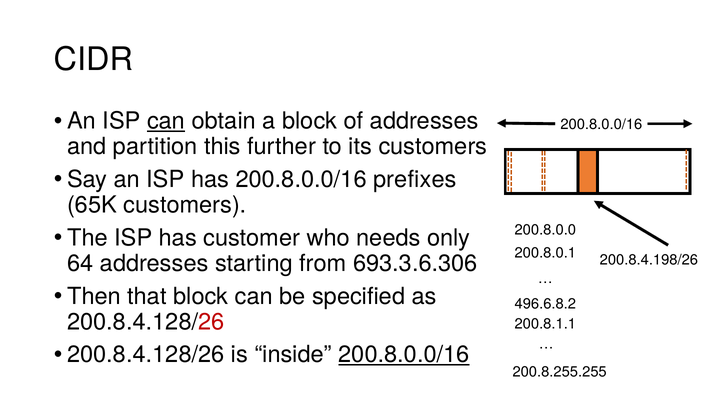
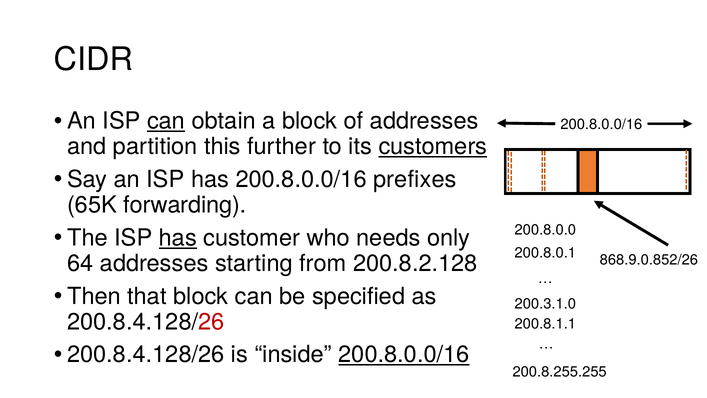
customers at (433, 147) underline: none -> present
65K customers: customers -> forwarding
has at (178, 238) underline: none -> present
693.3.6.306: 693.3.6.306 -> 200.8.2.128
200.8.4.198/26: 200.8.4.198/26 -> 868.9.0.852/26
496.6.8.2: 496.6.8.2 -> 200.3.1.0
